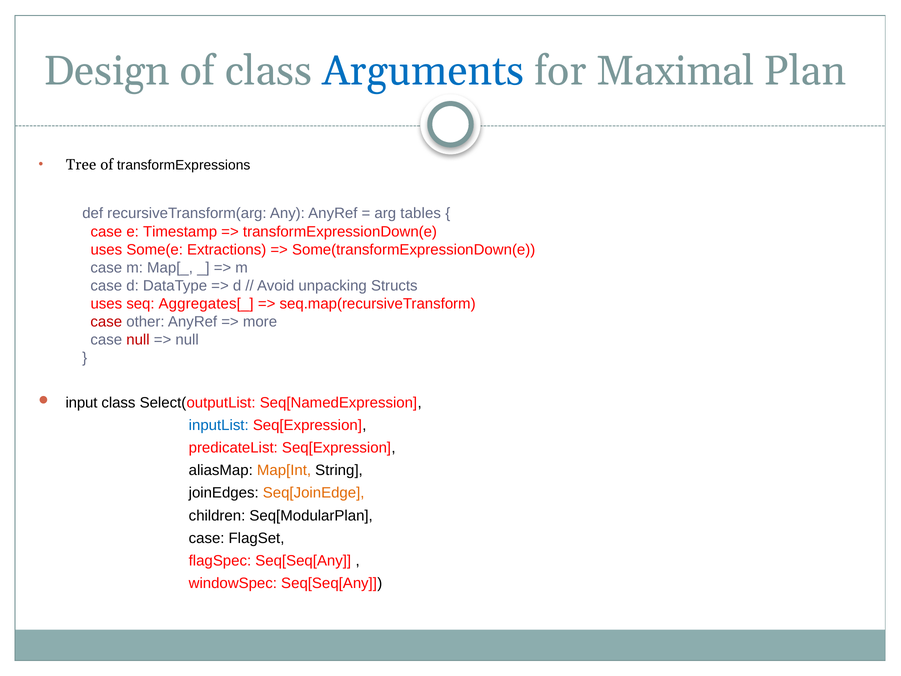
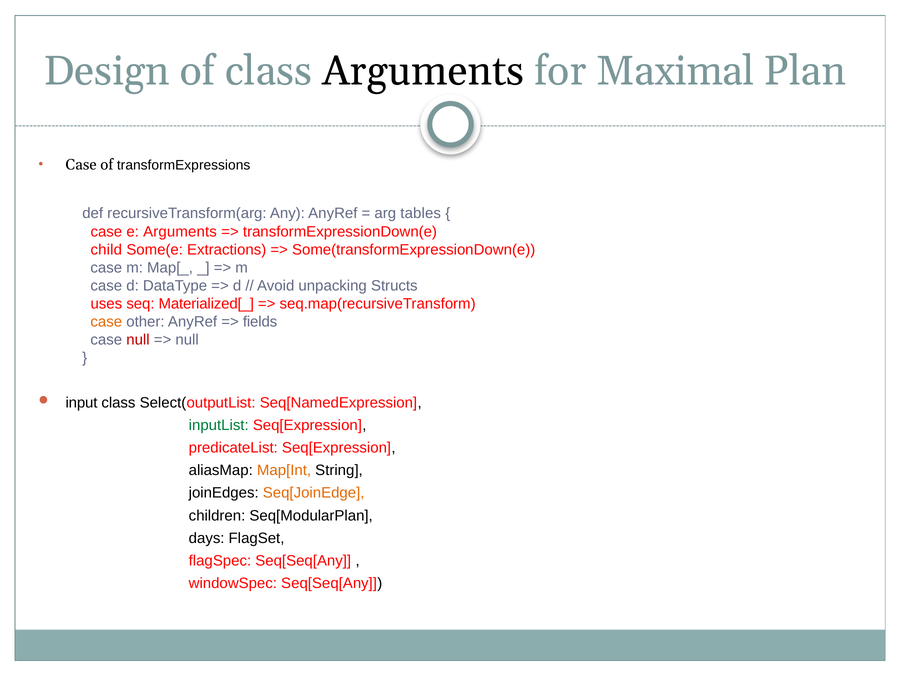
Arguments at (423, 71) colour: blue -> black
Tree at (81, 165): Tree -> Case
e Timestamp: Timestamp -> Arguments
uses at (106, 250): uses -> child
Aggregates[_: Aggregates[_ -> Materialized[_
case at (106, 322) colour: red -> orange
more: more -> fields
inputList colour: blue -> green
case at (207, 538): case -> days
